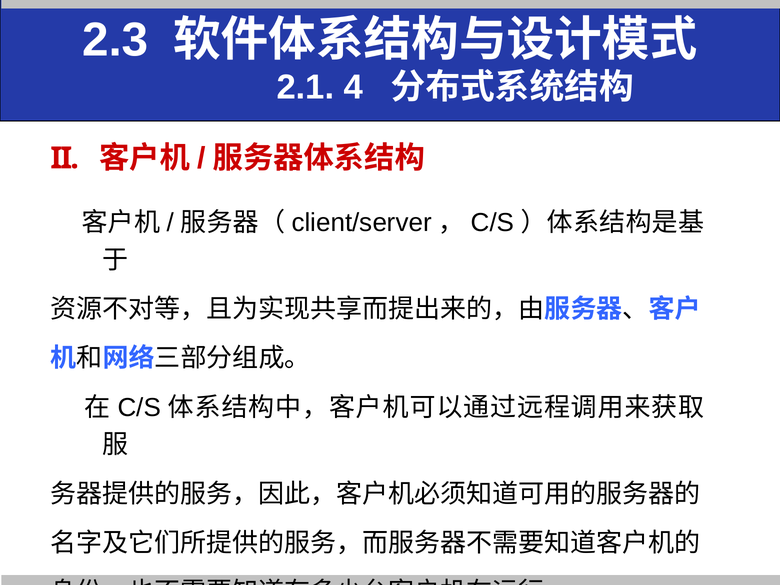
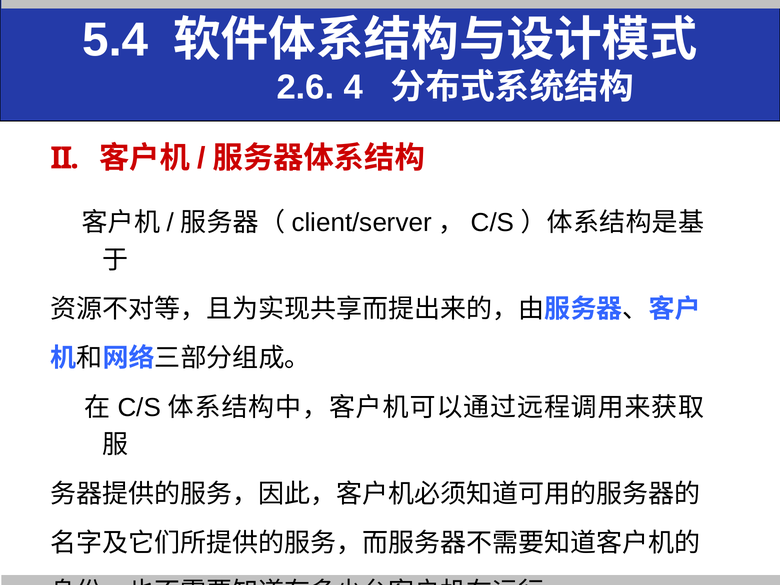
2.3: 2.3 -> 5.4
2.1: 2.1 -> 2.6
